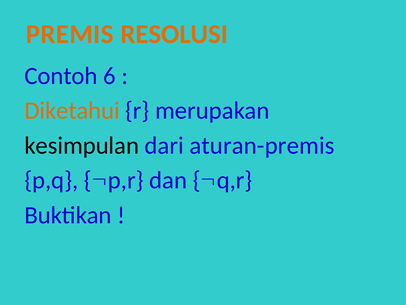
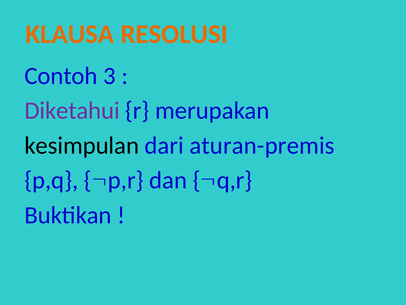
PREMIS: PREMIS -> KLAUSA
6: 6 -> 3
Diketahui colour: orange -> purple
